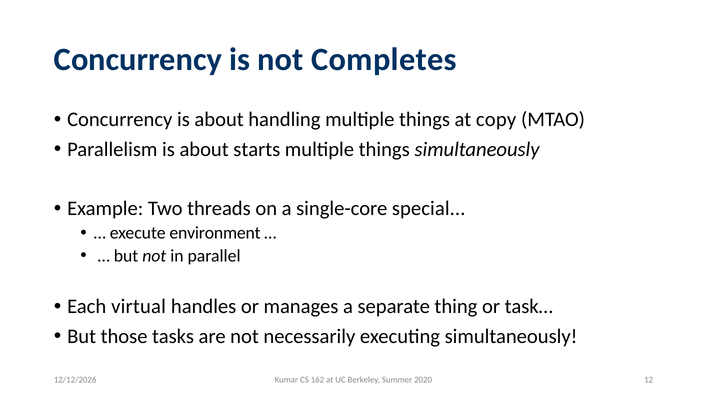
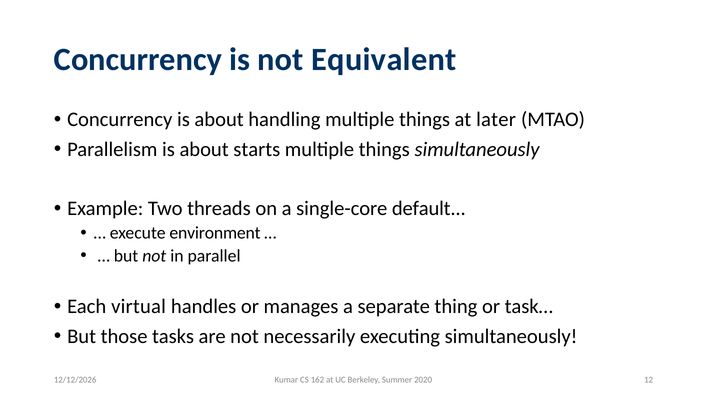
Completes: Completes -> Equivalent
copy: copy -> later
special: special -> default
